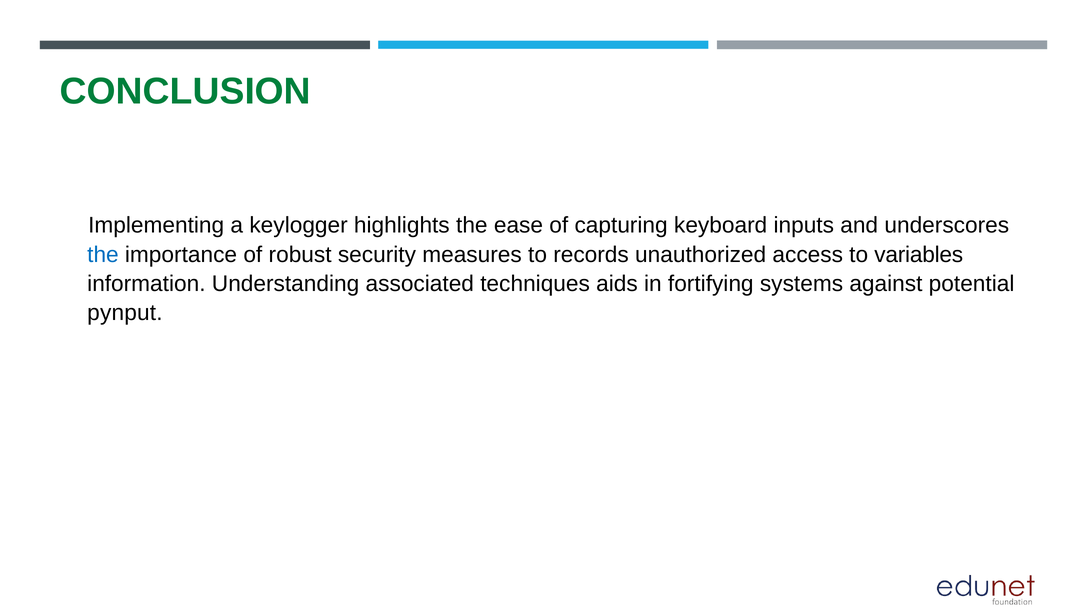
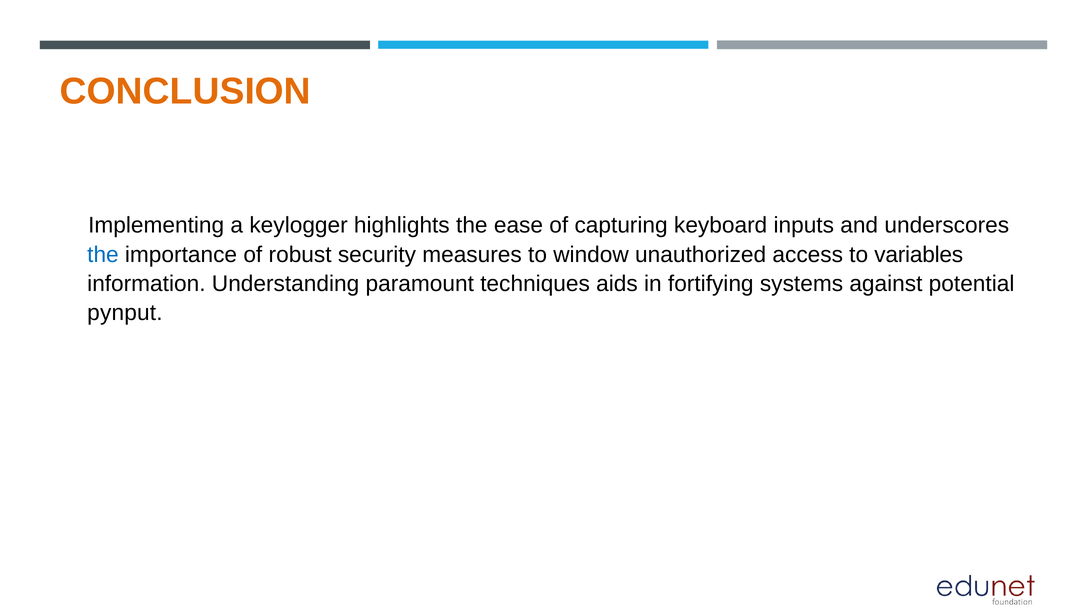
CONCLUSION colour: green -> orange
records: records -> window
associated: associated -> paramount
